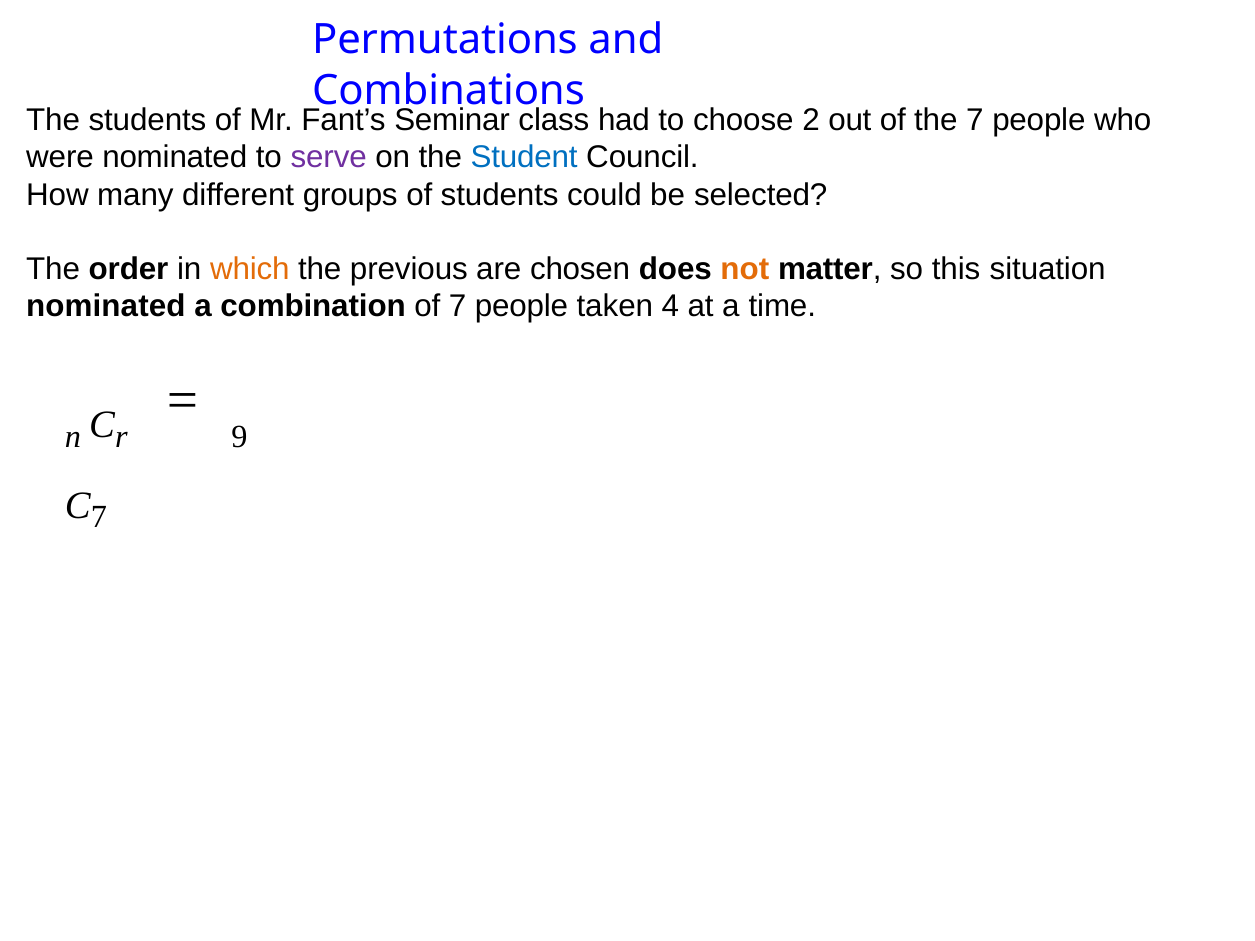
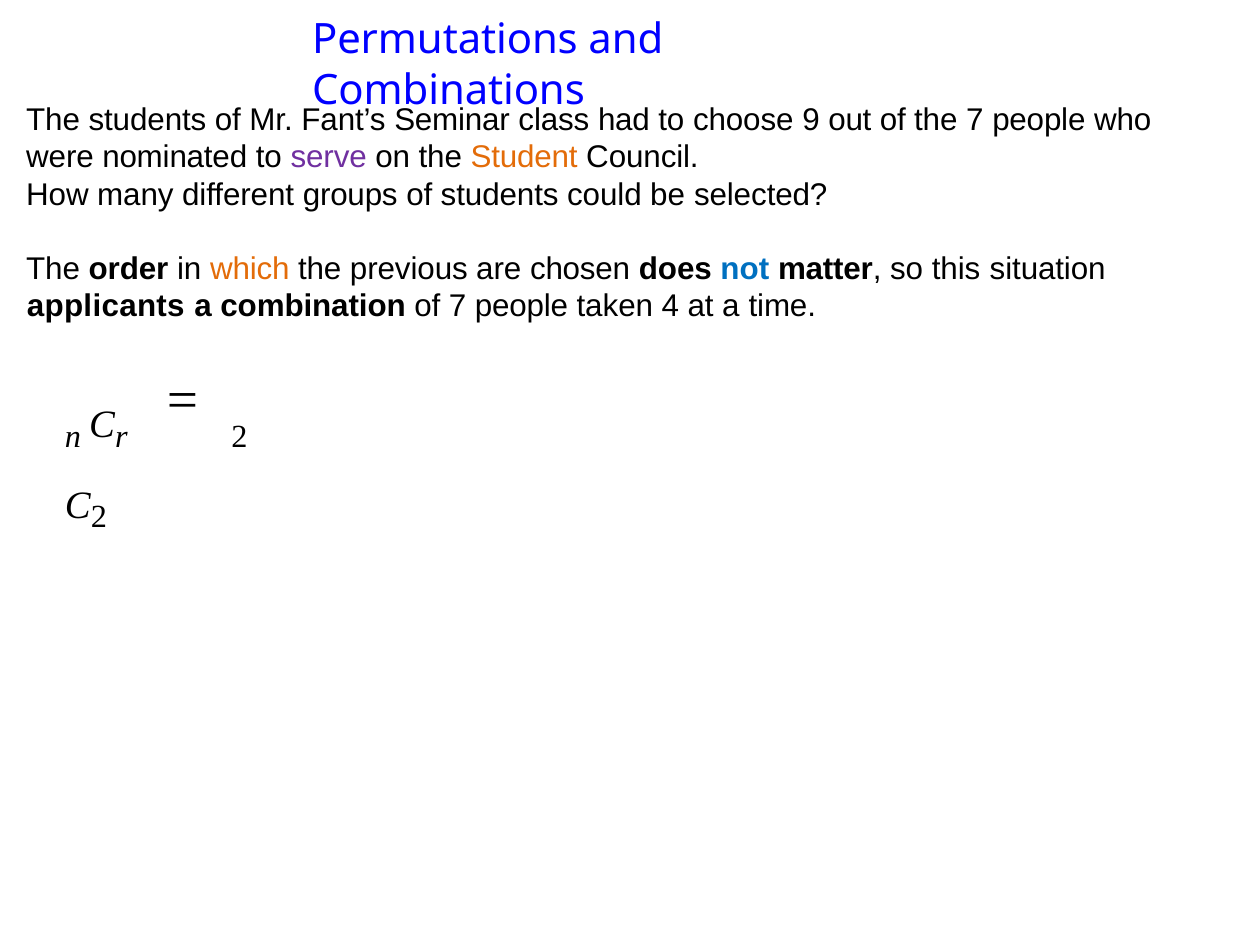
2: 2 -> 9
Student colour: blue -> orange
not colour: orange -> blue
nominated at (106, 307): nominated -> applicants
9 at (239, 437): 9 -> 2
7 at (99, 517): 7 -> 2
